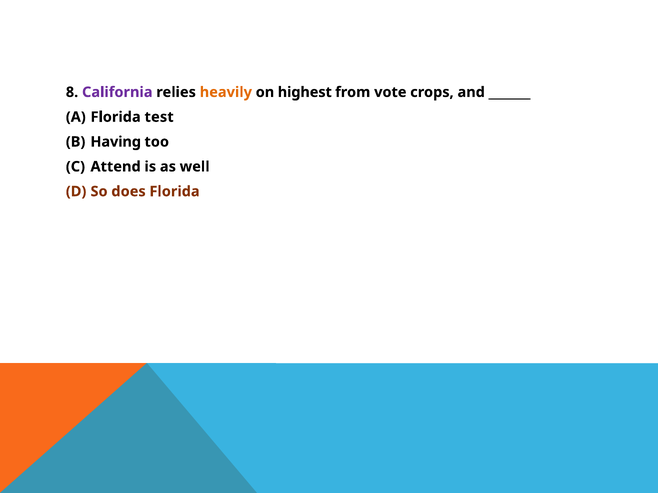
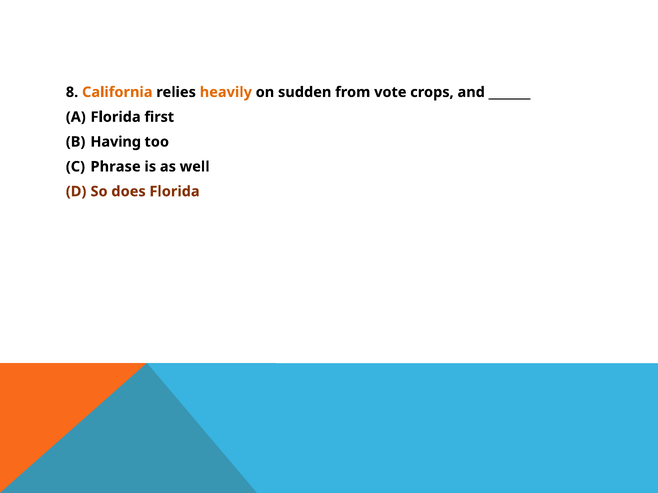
California colour: purple -> orange
highest: highest -> sudden
test: test -> first
Attend: Attend -> Phrase
